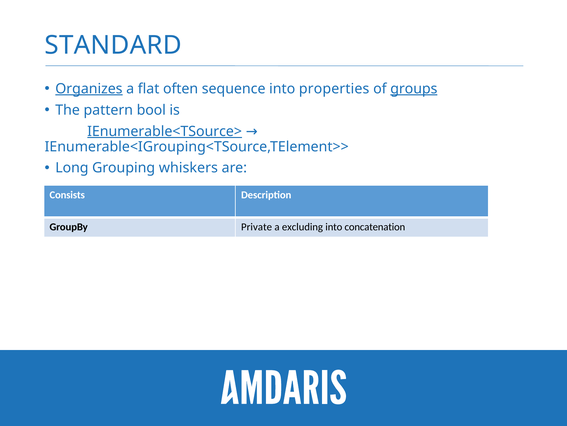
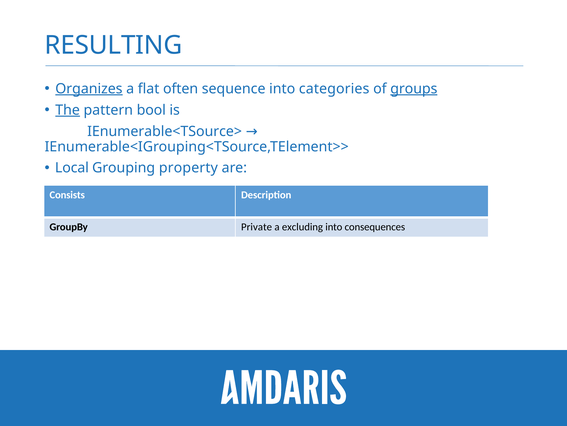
STANDARD: STANDARD -> RESULTING
properties: properties -> categories
The underline: none -> present
IEnumerable<TSource> underline: present -> none
Long: Long -> Local
whiskers: whiskers -> property
concatenation: concatenation -> consequences
